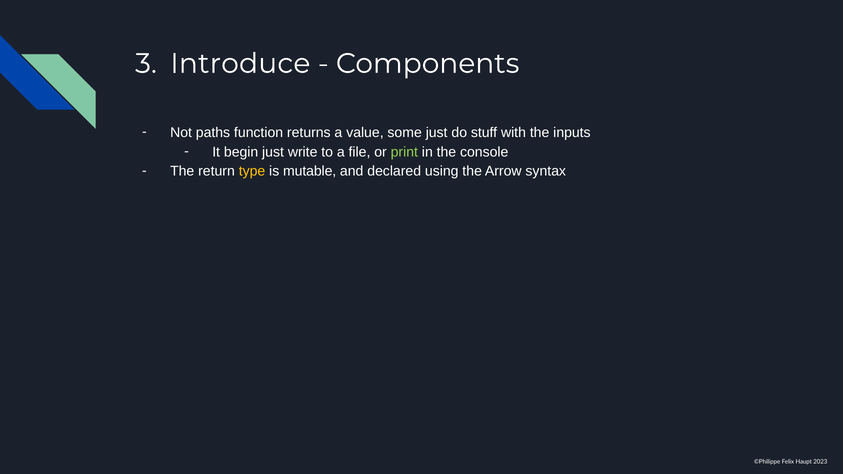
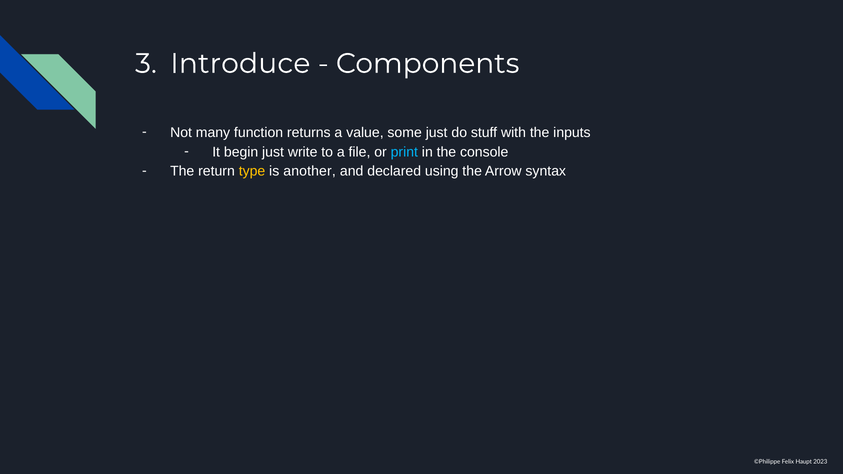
paths: paths -> many
print colour: light green -> light blue
mutable: mutable -> another
